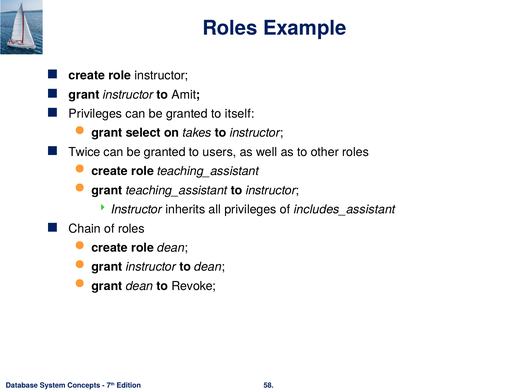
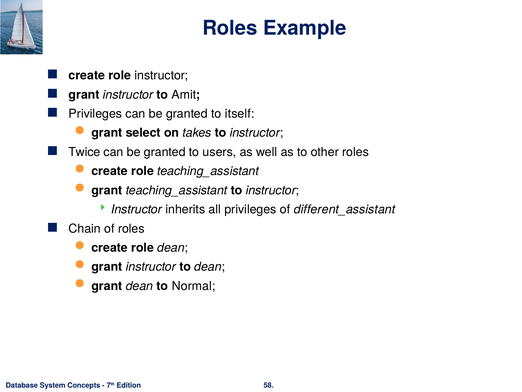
includes_assistant: includes_assistant -> different_assistant
Revoke: Revoke -> Normal
